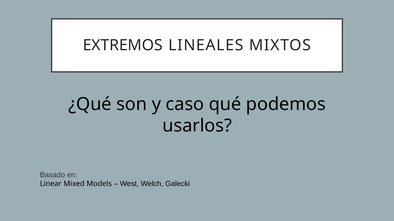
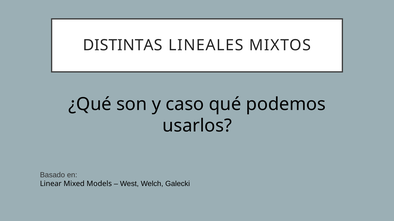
EXTREMOS: EXTREMOS -> DISTINTAS
